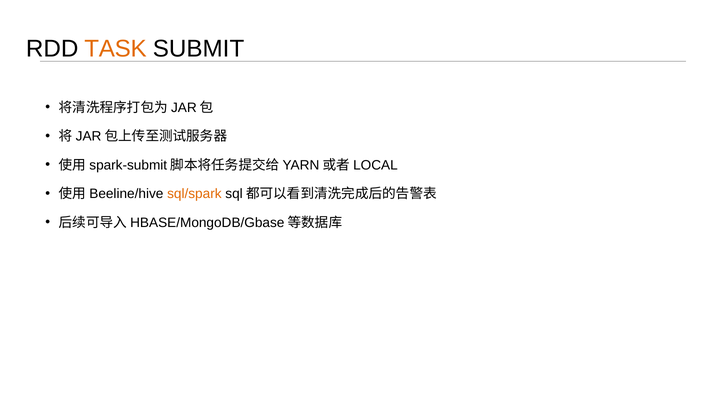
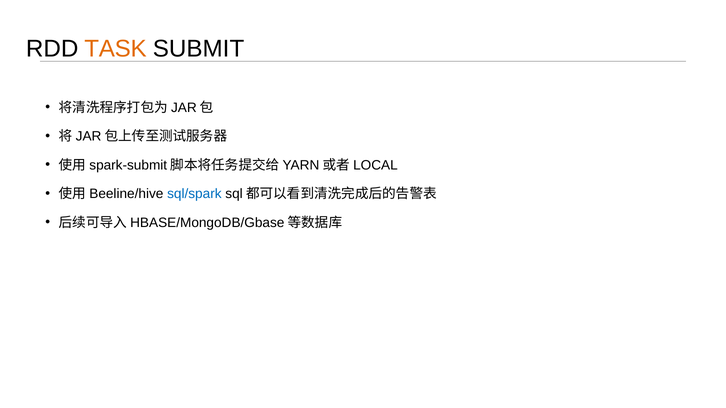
sql/spark colour: orange -> blue
